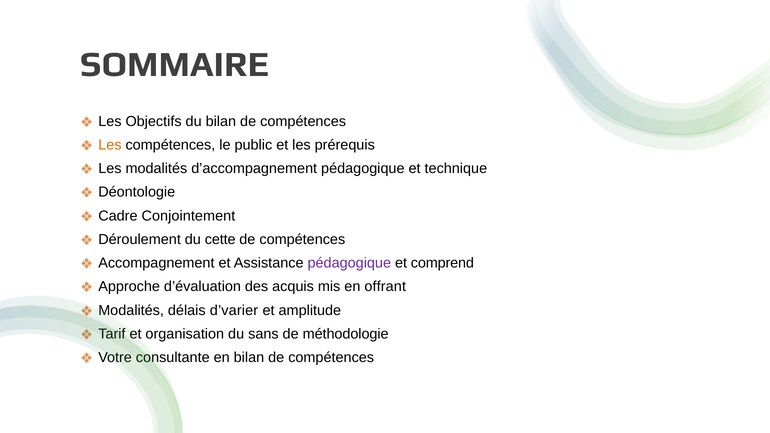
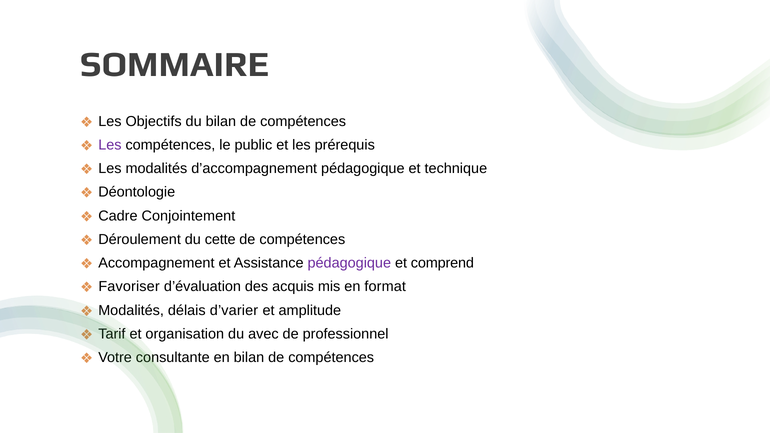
Les at (110, 145) colour: orange -> purple
Approche: Approche -> Favoriser
offrant: offrant -> format
sans: sans -> avec
méthodologie: méthodologie -> professionnel
